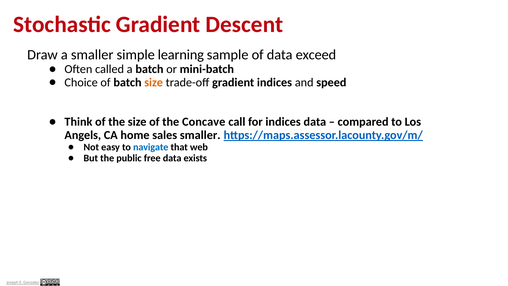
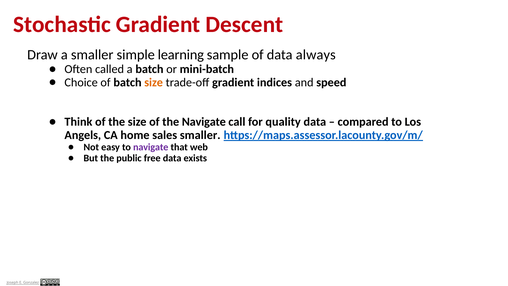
exceed: exceed -> always
the Concave: Concave -> Navigate
for indices: indices -> quality
navigate at (151, 147) colour: blue -> purple
